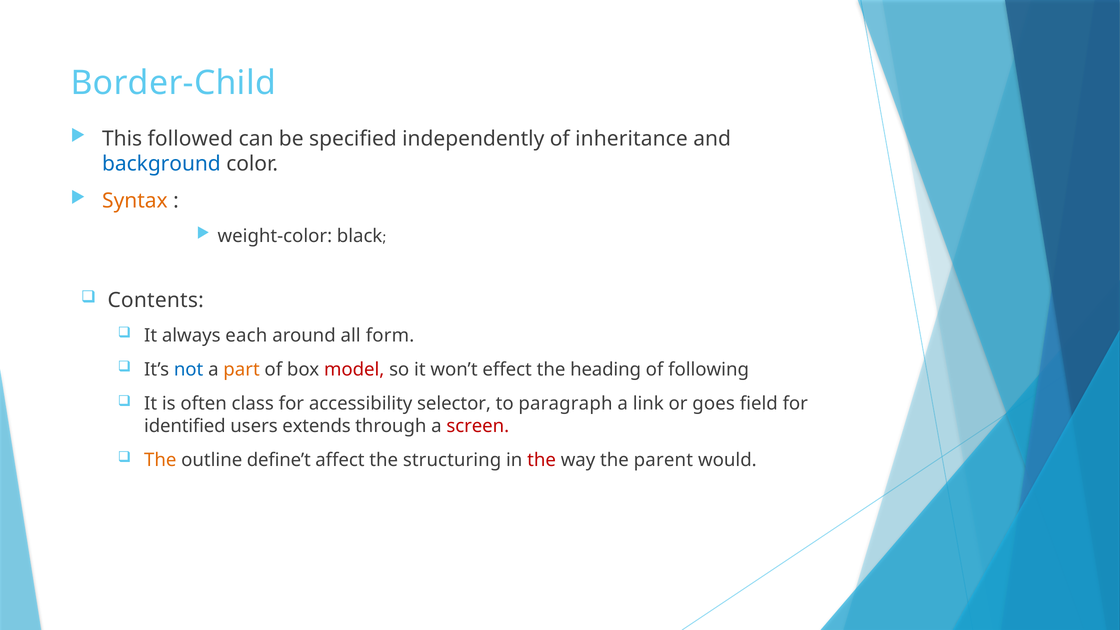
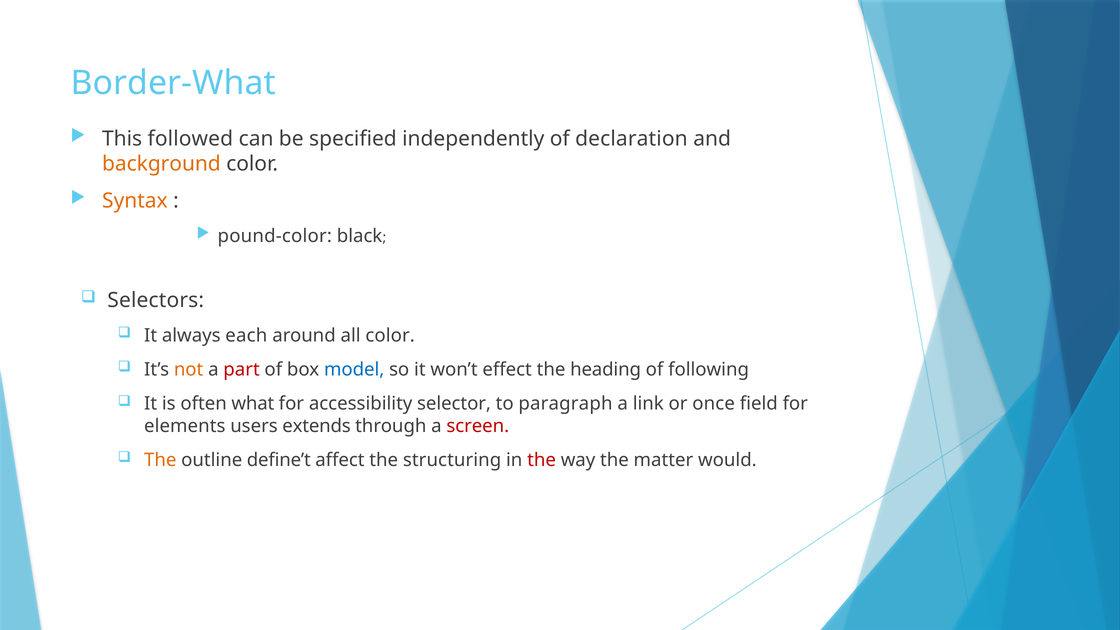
Border-Child: Border-Child -> Border-What
inheritance: inheritance -> declaration
background colour: blue -> orange
weight-color: weight-color -> pound-color
Contents: Contents -> Selectors
all form: form -> color
not colour: blue -> orange
part colour: orange -> red
model colour: red -> blue
class: class -> what
goes: goes -> once
identified: identified -> elements
parent: parent -> matter
